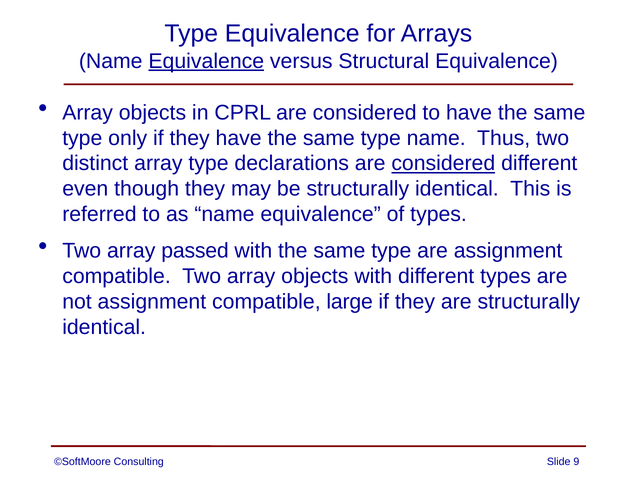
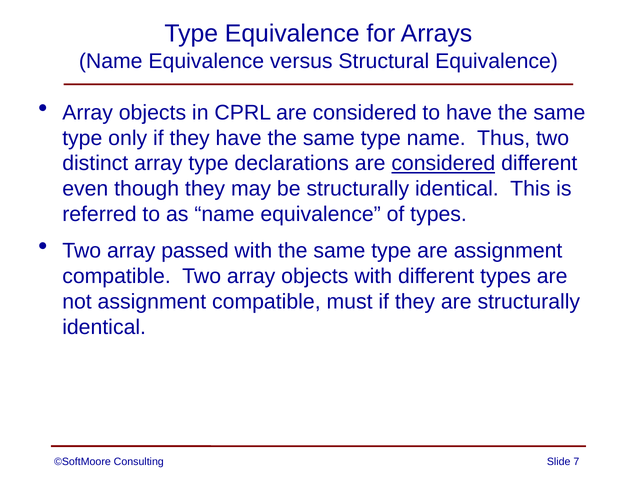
Equivalence at (206, 61) underline: present -> none
large: large -> must
9: 9 -> 7
